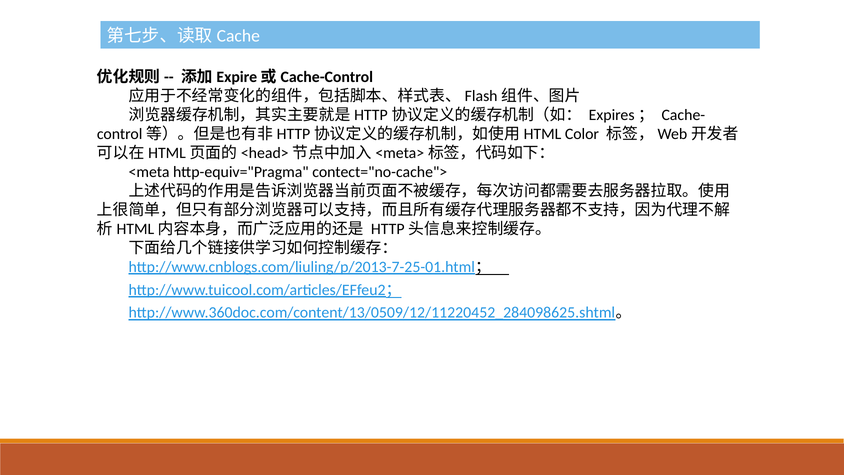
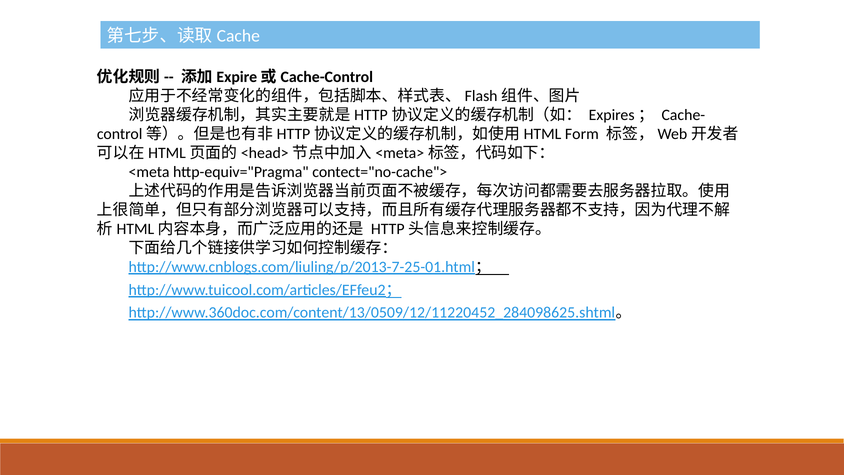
Color: Color -> Form
